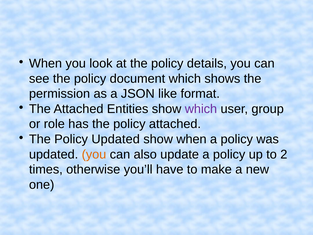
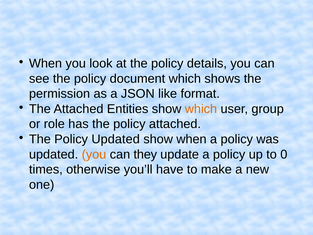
which at (201, 109) colour: purple -> orange
also: also -> they
2: 2 -> 0
